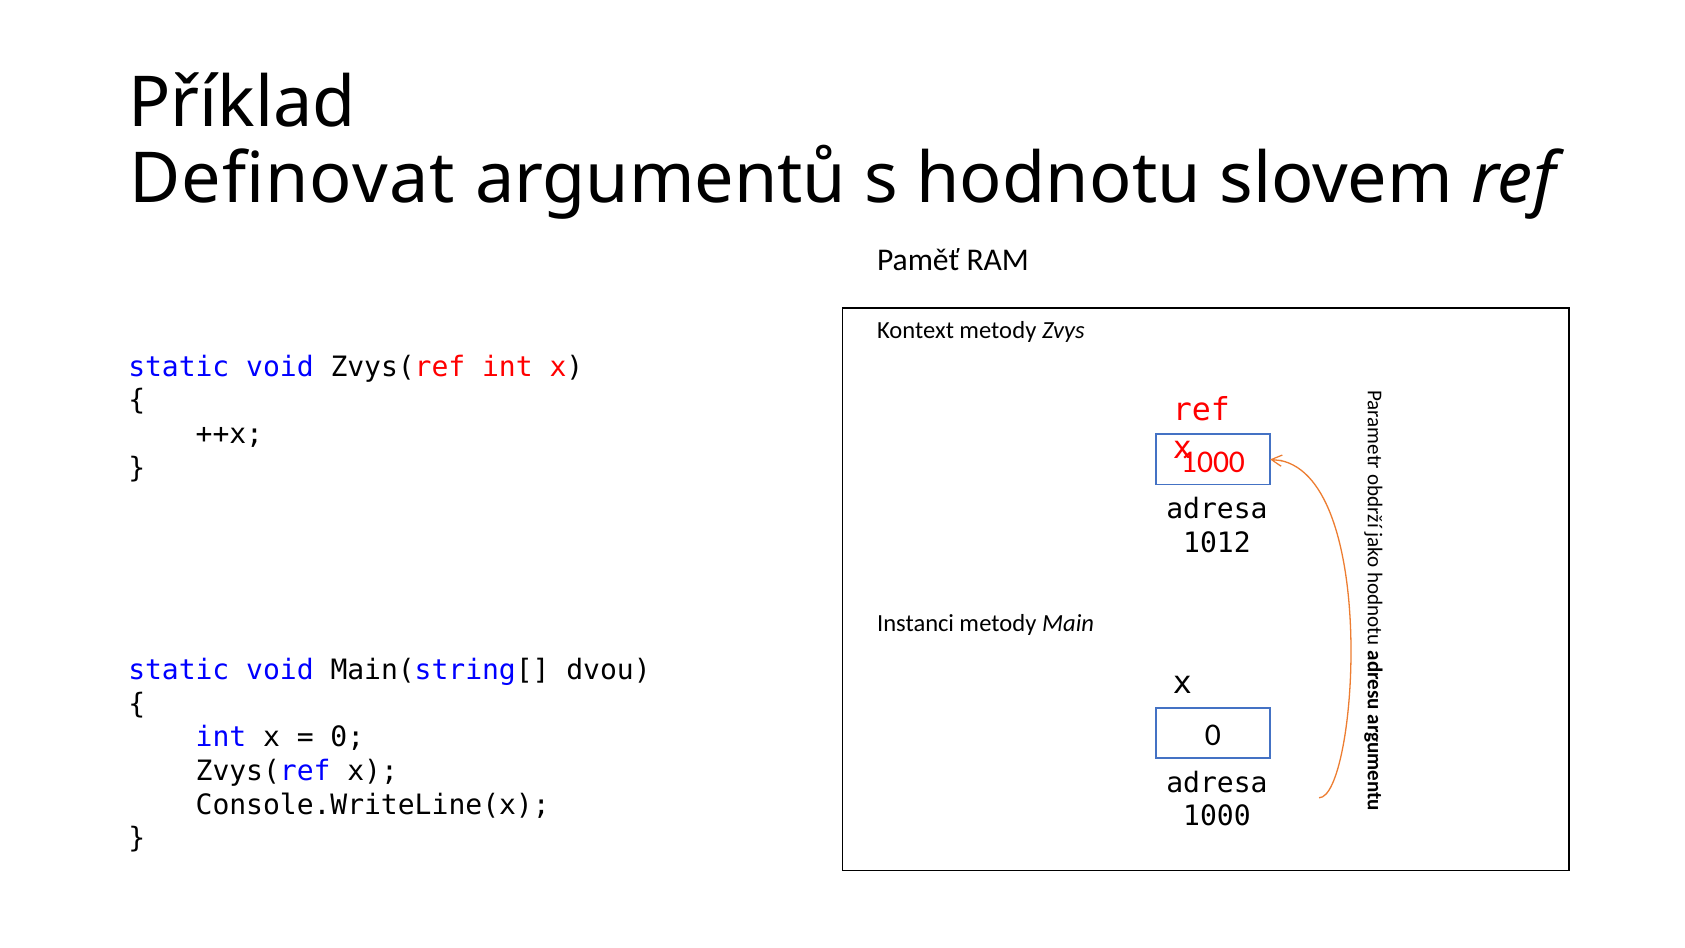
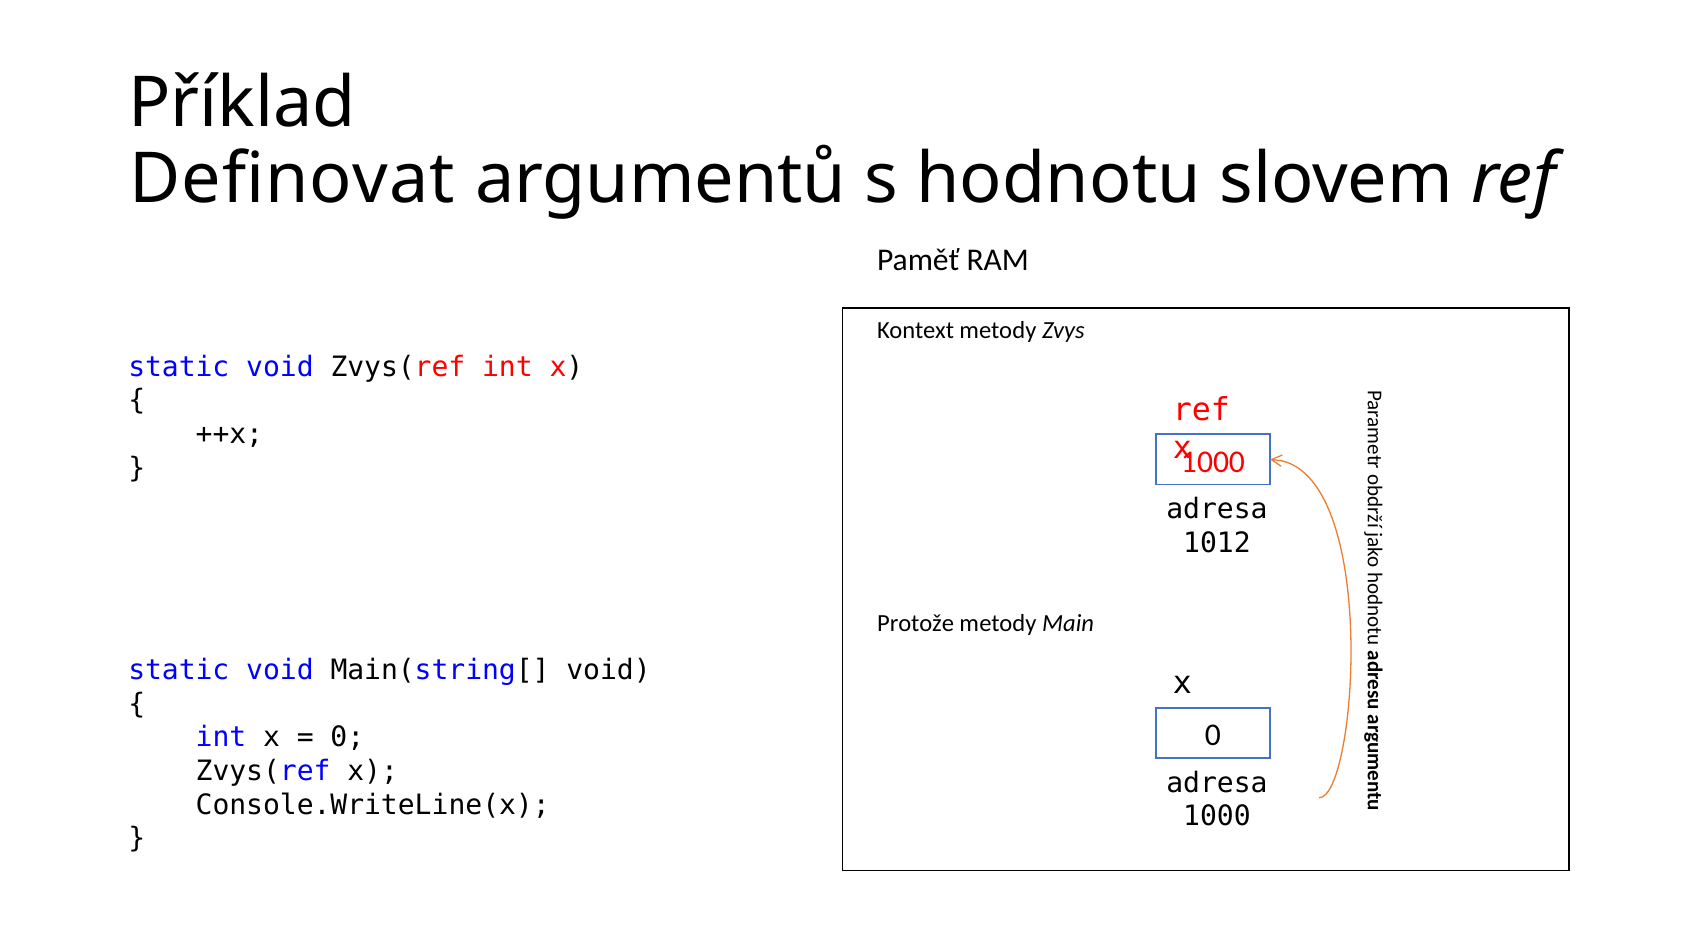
Instanci: Instanci -> Protože
Main(string[ dvou: dvou -> void
